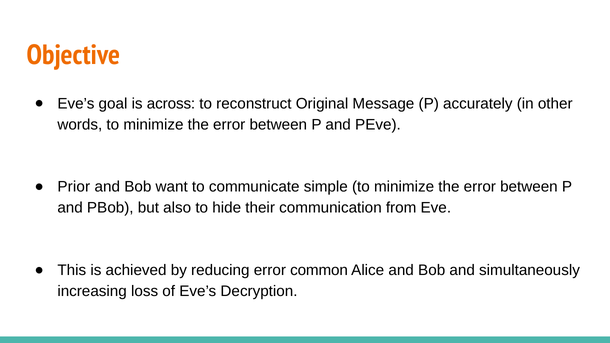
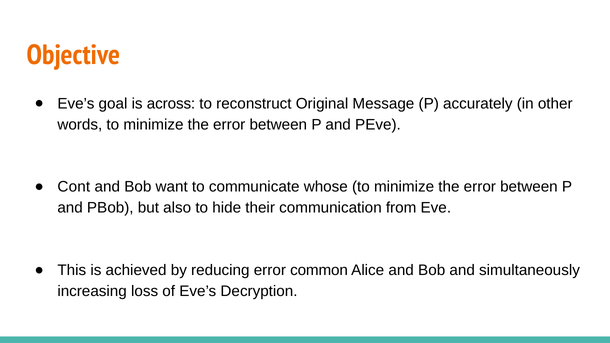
Prior: Prior -> Cont
simple: simple -> whose
